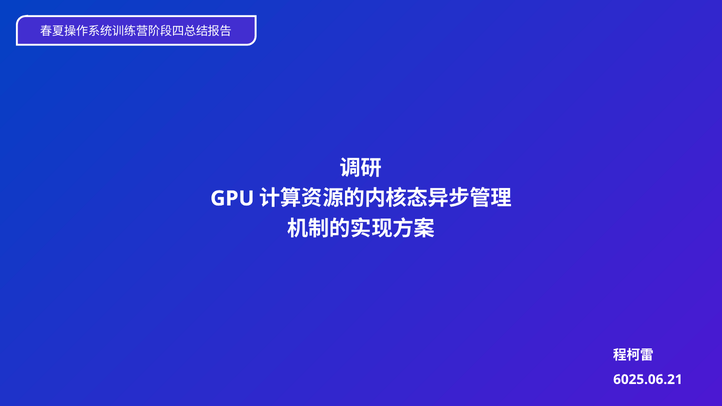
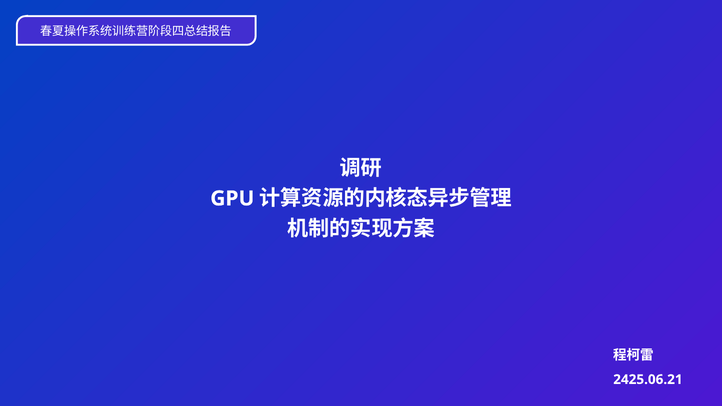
6025.06.21: 6025.06.21 -> 2425.06.21
